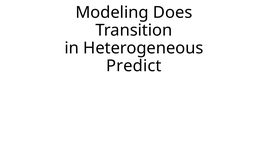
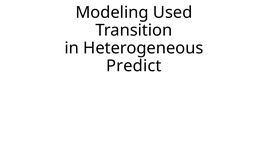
Does: Does -> Used
